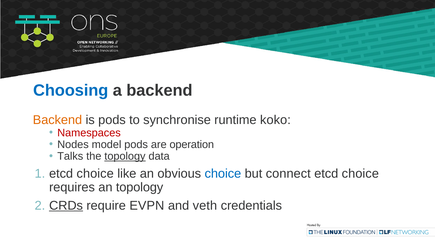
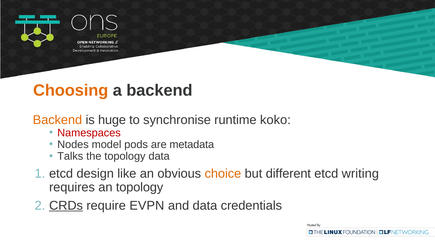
Choosing colour: blue -> orange
is pods: pods -> huge
operation: operation -> metadata
topology at (125, 156) underline: present -> none
choice at (95, 173): choice -> design
choice at (223, 173) colour: blue -> orange
connect: connect -> different
choice at (360, 173): choice -> writing
and veth: veth -> data
